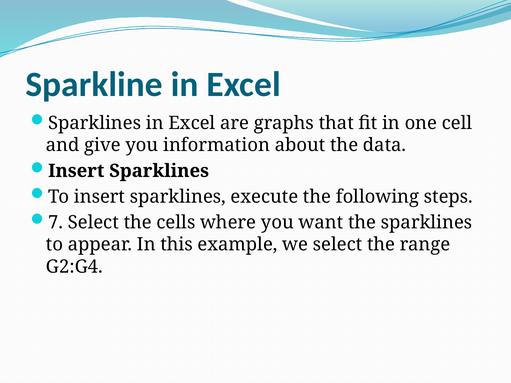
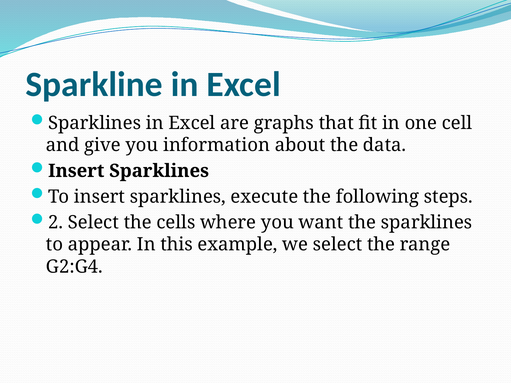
7: 7 -> 2
